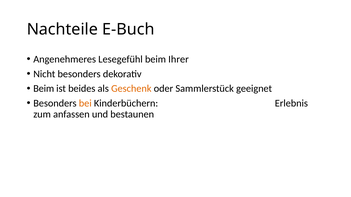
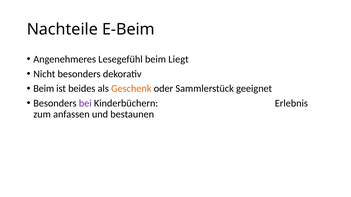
E-Buch: E-Buch -> E-Beim
Ihrer: Ihrer -> Liegt
bei colour: orange -> purple
